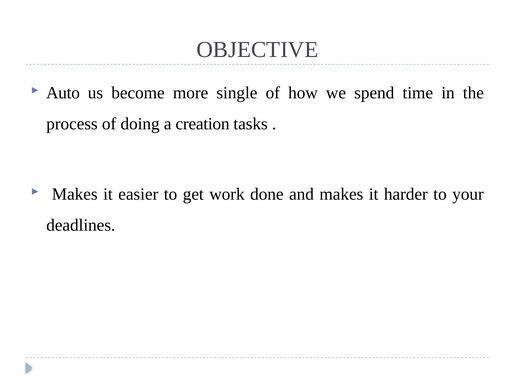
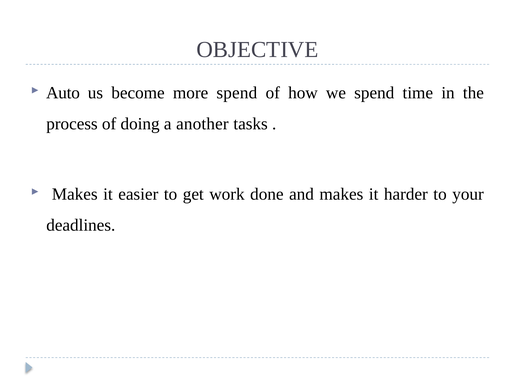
more single: single -> spend
creation: creation -> another
